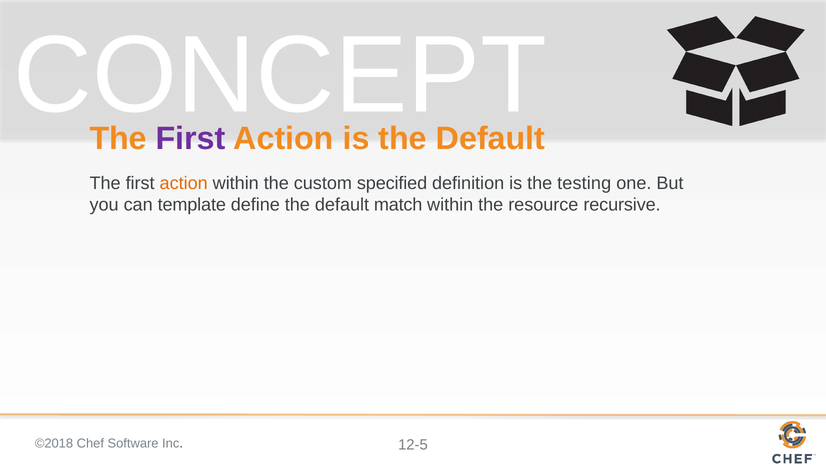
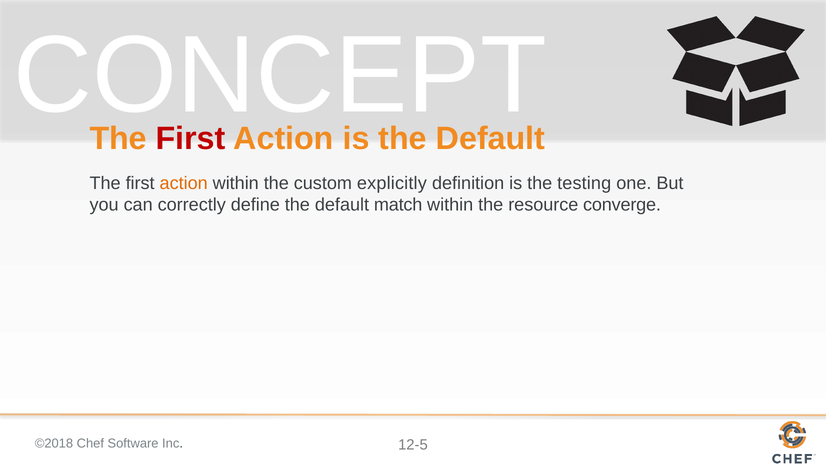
First at (191, 138) colour: purple -> red
specified: specified -> explicitly
template: template -> correctly
recursive: recursive -> converge
